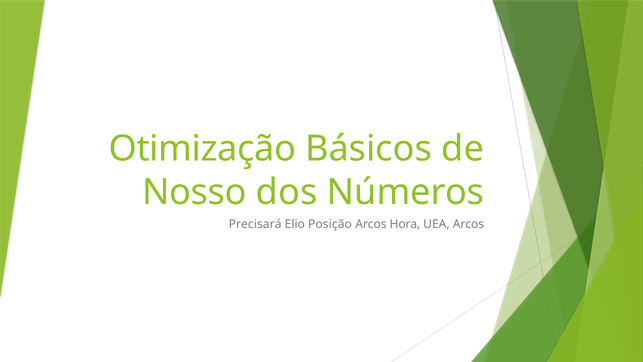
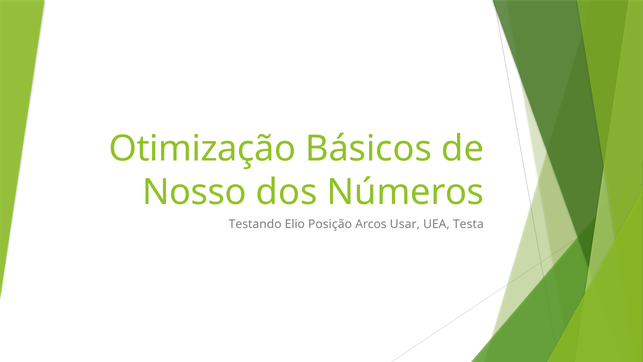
Precisará: Precisará -> Testando
Hora: Hora -> Usar
UEA Arcos: Arcos -> Testa
